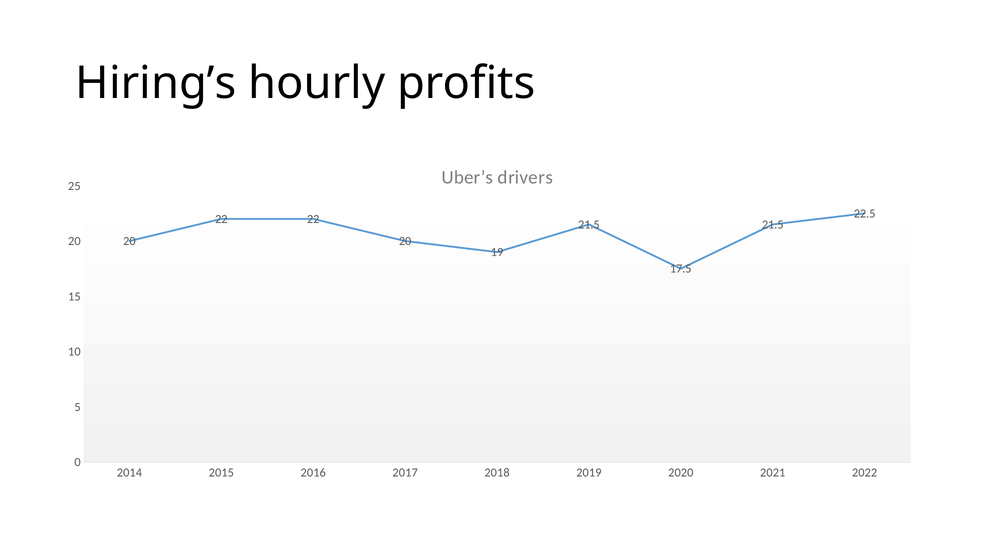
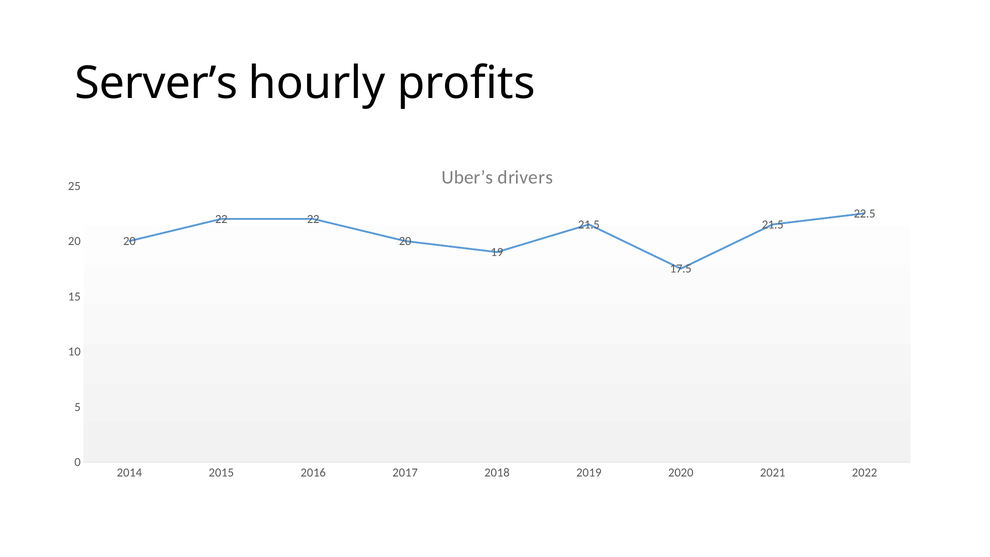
Hiring’s: Hiring’s -> Server’s
